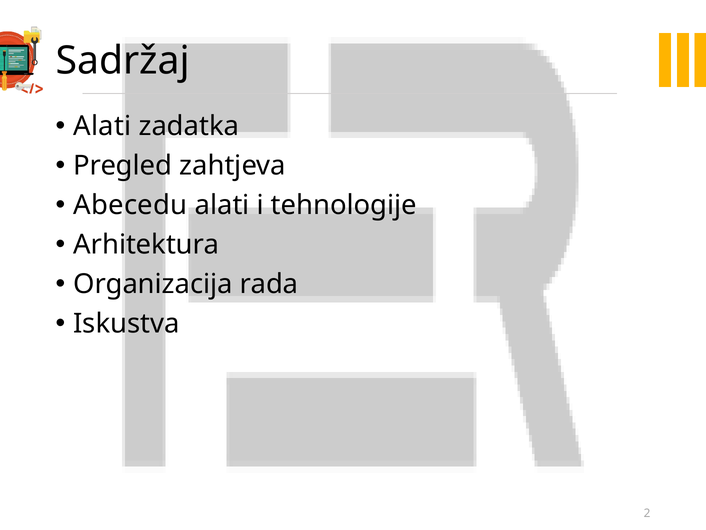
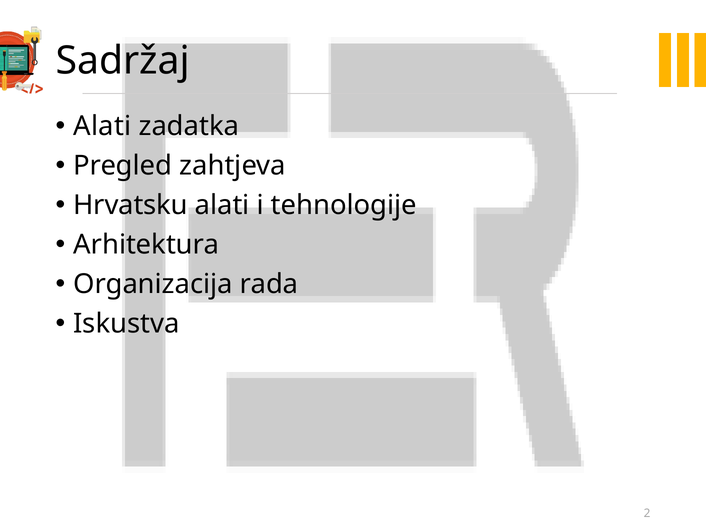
Abecedu: Abecedu -> Hrvatsku
